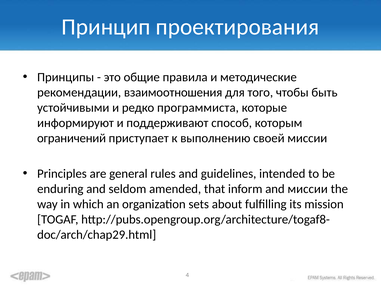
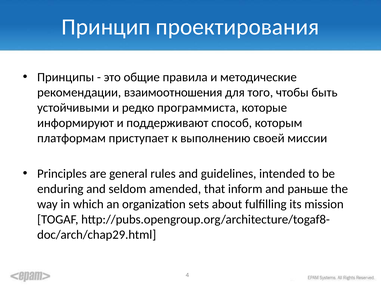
ограничений: ограничений -> платформам
and миссии: миссии -> раньше
